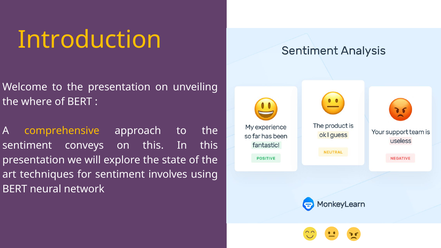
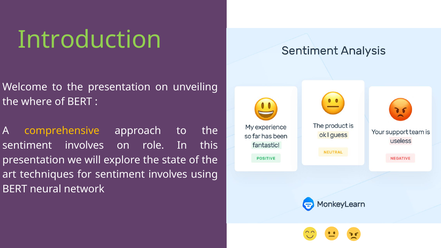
Introduction colour: yellow -> light green
conveys at (84, 145): conveys -> involves
on this: this -> role
